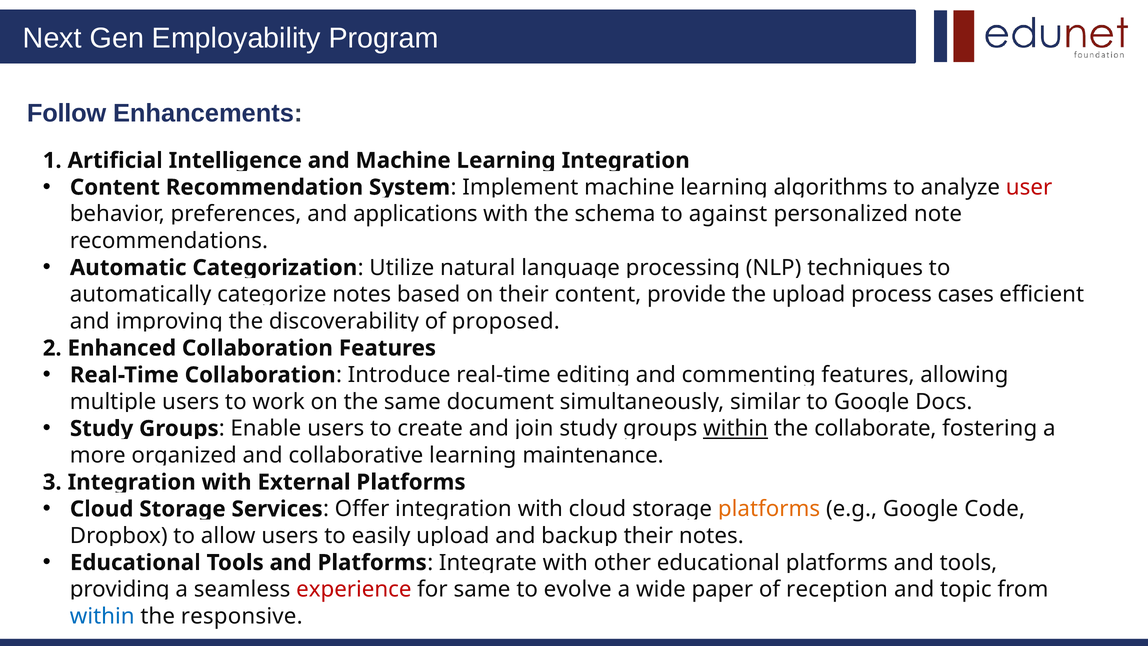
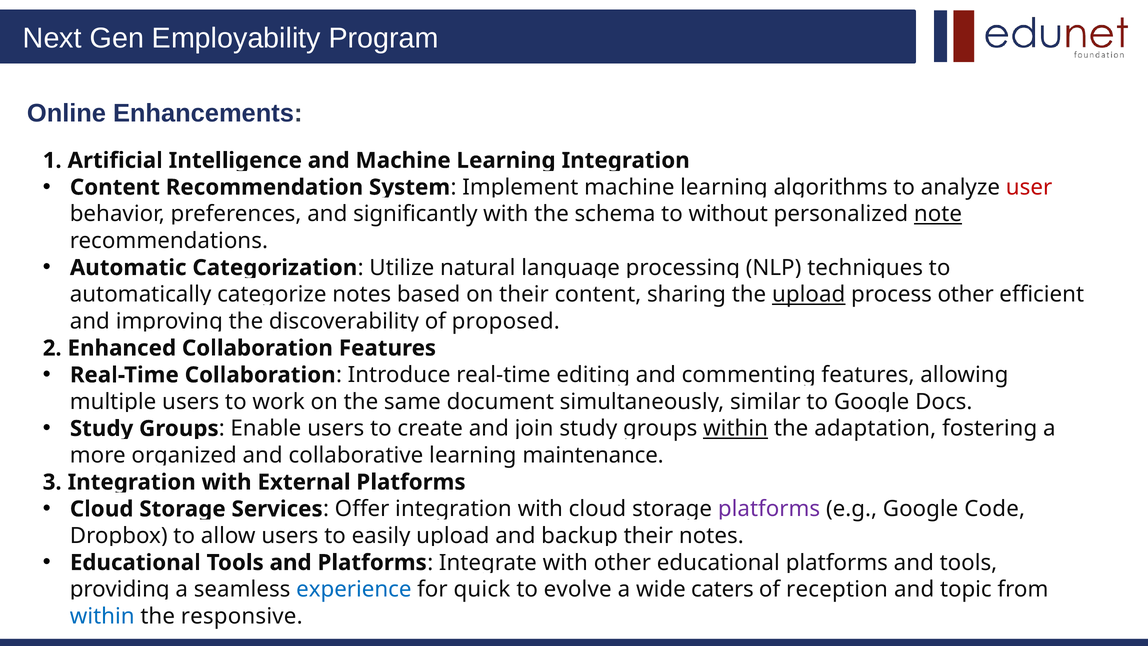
Follow: Follow -> Online
applications: applications -> significantly
against: against -> without
note underline: none -> present
provide: provide -> sharing
upload at (809, 294) underline: none -> present
process cases: cases -> other
collaborate: collaborate -> adaptation
platforms at (769, 509) colour: orange -> purple
experience colour: red -> blue
for same: same -> quick
paper: paper -> caters
